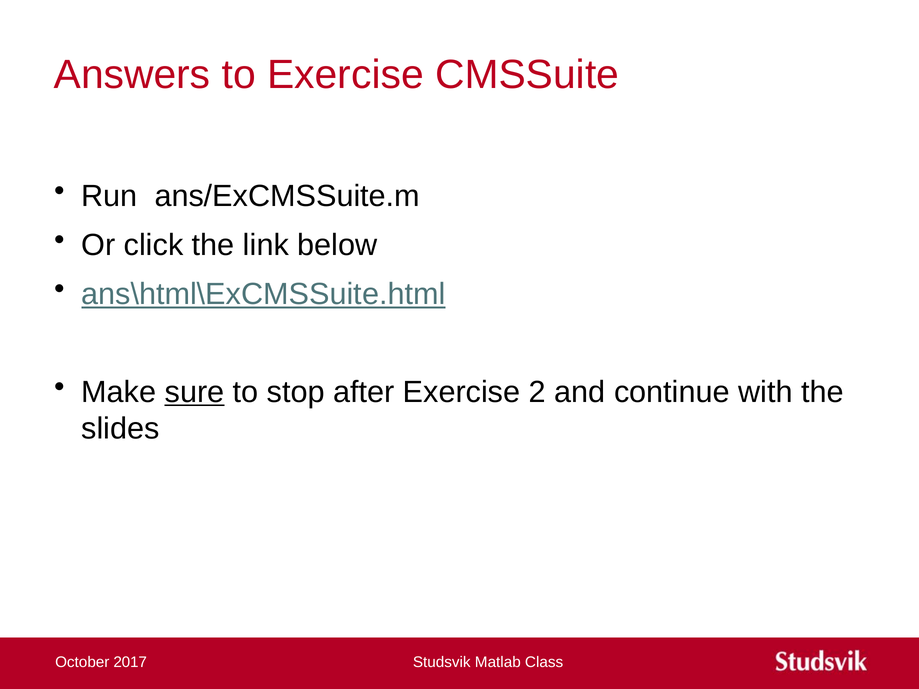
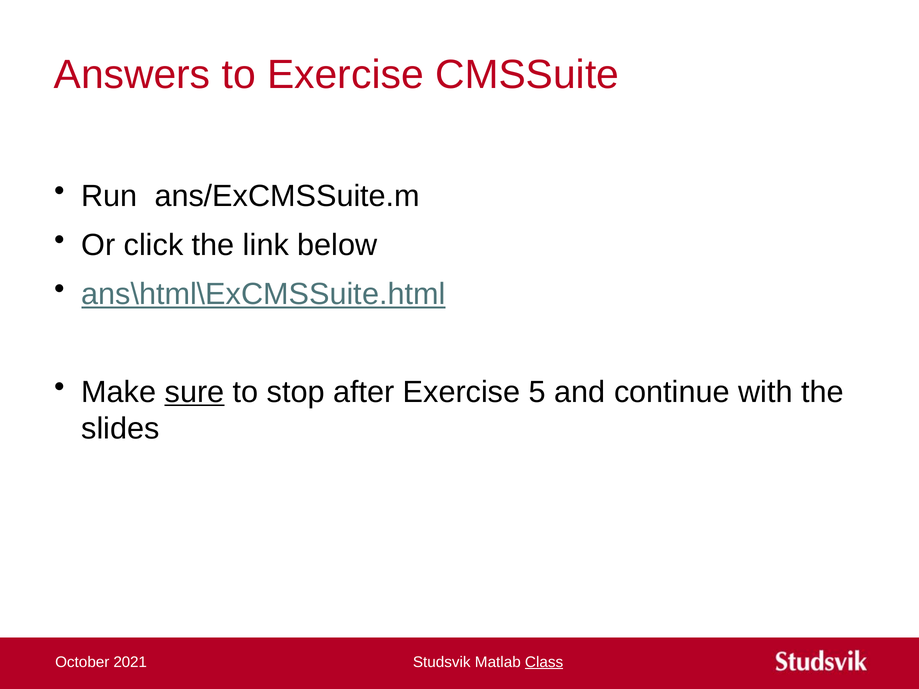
2: 2 -> 5
2017: 2017 -> 2021
Class underline: none -> present
